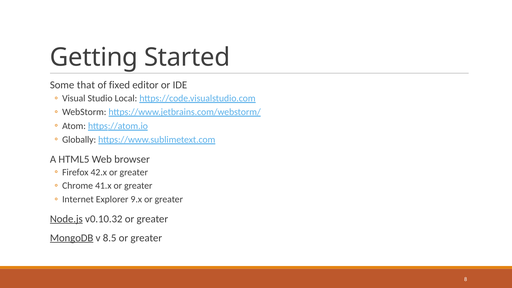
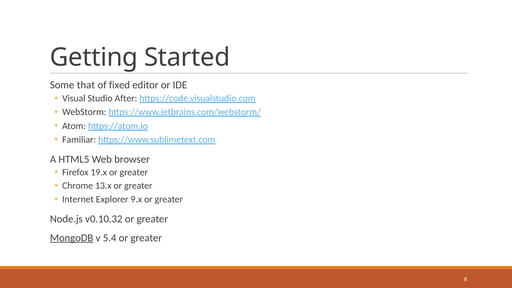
Local: Local -> After
Globally: Globally -> Familiar
42.x: 42.x -> 19.x
41.x: 41.x -> 13.x
Node.js underline: present -> none
8.5: 8.5 -> 5.4
